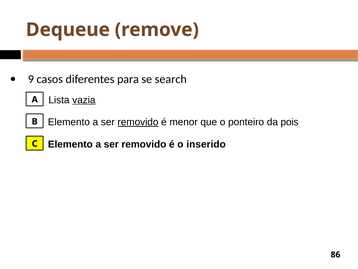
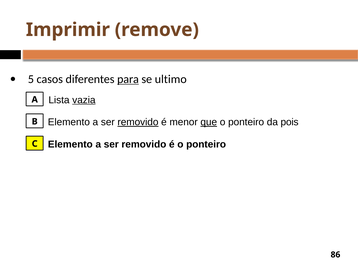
Dequeue: Dequeue -> Imprimir
9: 9 -> 5
para underline: none -> present
search: search -> ultimo
que underline: none -> present
é o inserido: inserido -> ponteiro
